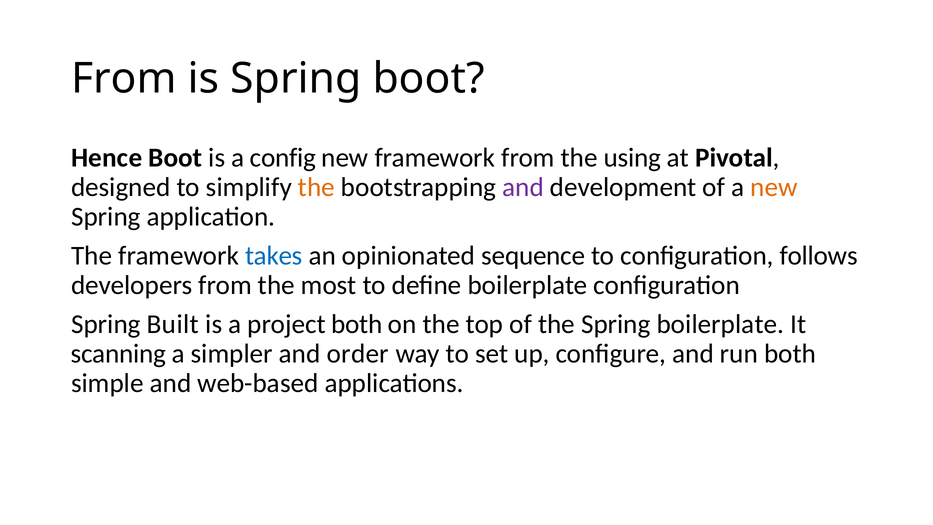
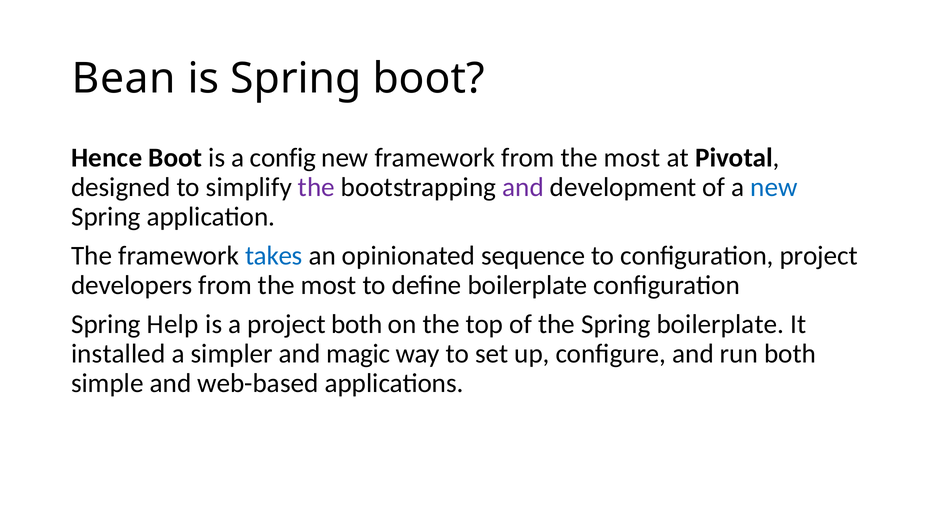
From at (124, 78): From -> Bean
framework from the using: using -> most
the at (316, 187) colour: orange -> purple
new at (774, 187) colour: orange -> blue
configuration follows: follows -> project
Built: Built -> Help
scanning: scanning -> installed
order: order -> magic
